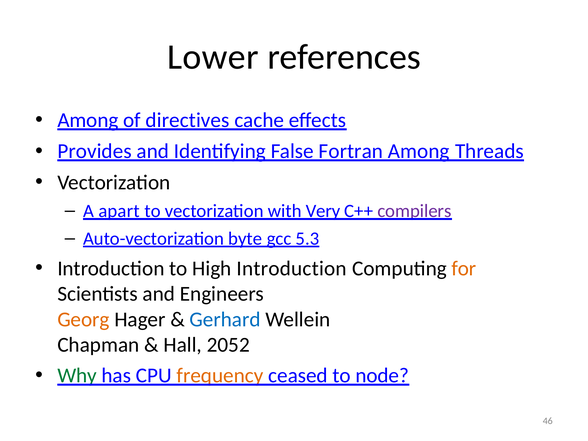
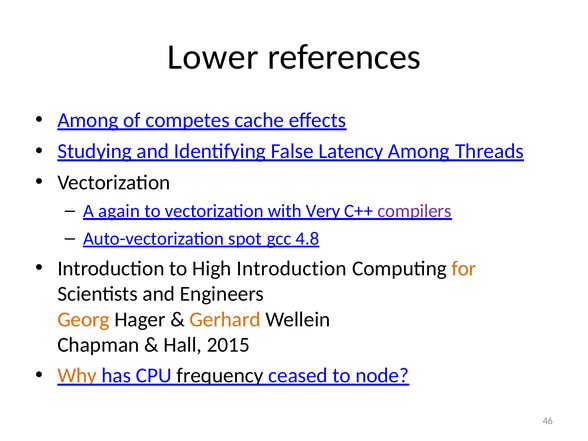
directives: directives -> competes
Provides: Provides -> Studying
Fortran: Fortran -> Latency
apart: apart -> again
byte: byte -> spot
5.3: 5.3 -> 4.8
Gerhard colour: blue -> orange
2052: 2052 -> 2015
Why colour: green -> orange
frequency colour: orange -> black
